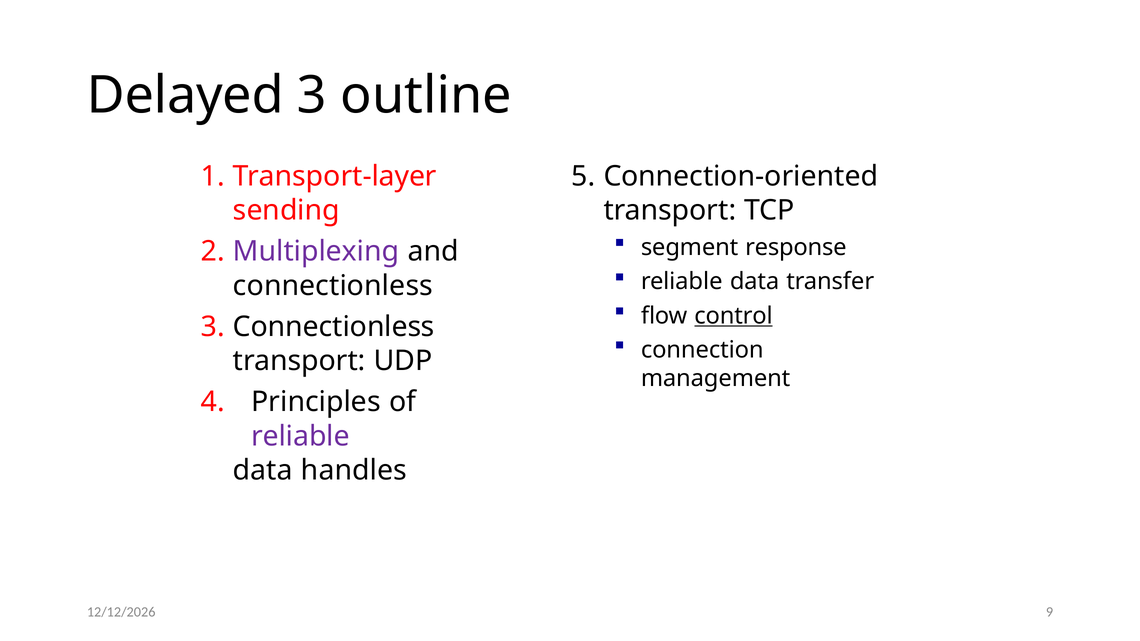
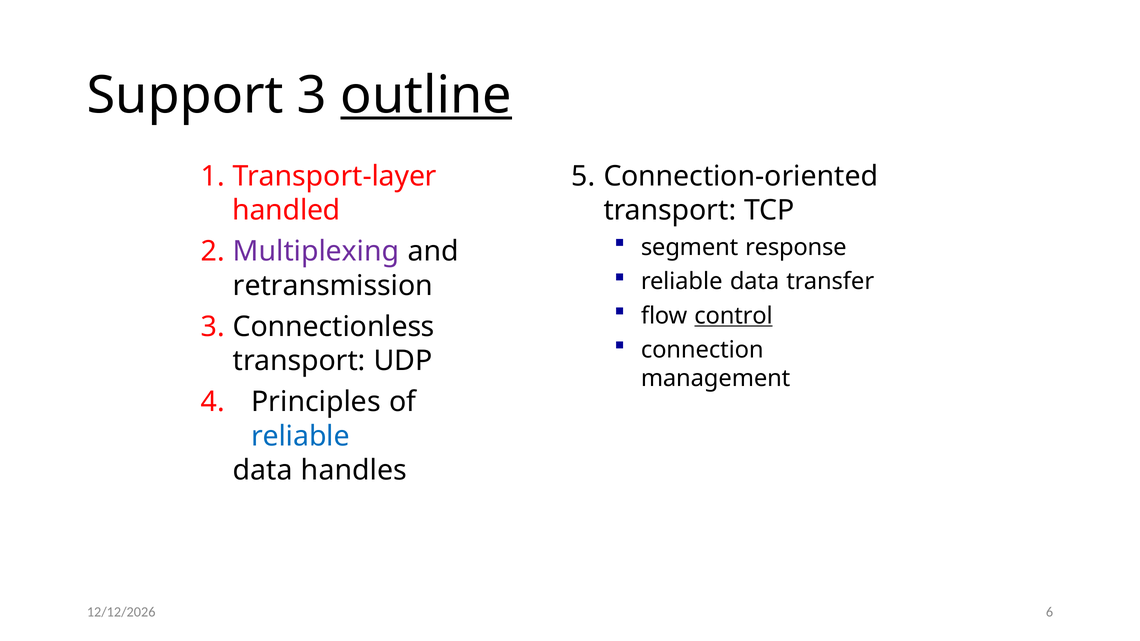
Delayed: Delayed -> Support
outline underline: none -> present
sending: sending -> handled
connectionless at (333, 286): connectionless -> retransmission
reliable at (300, 436) colour: purple -> blue
9: 9 -> 6
